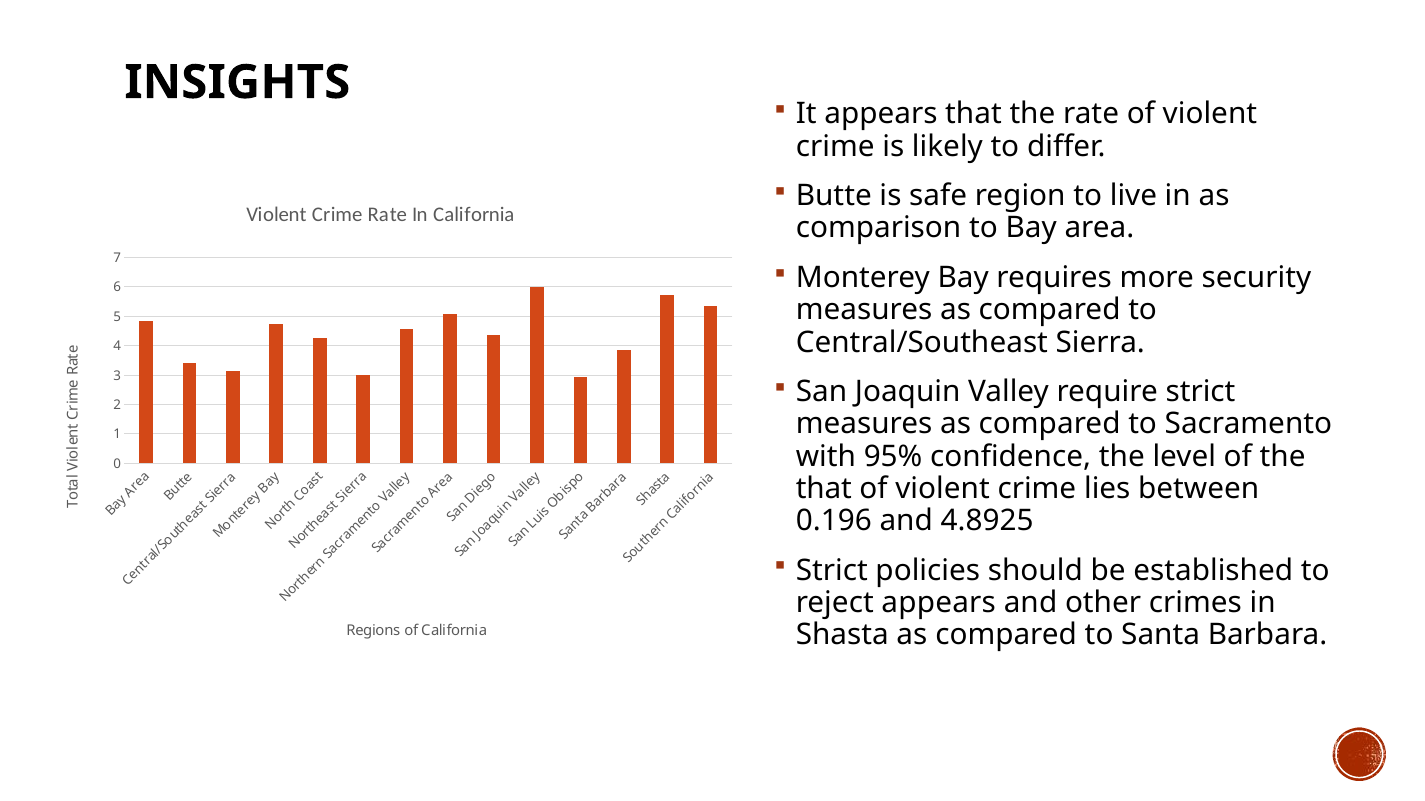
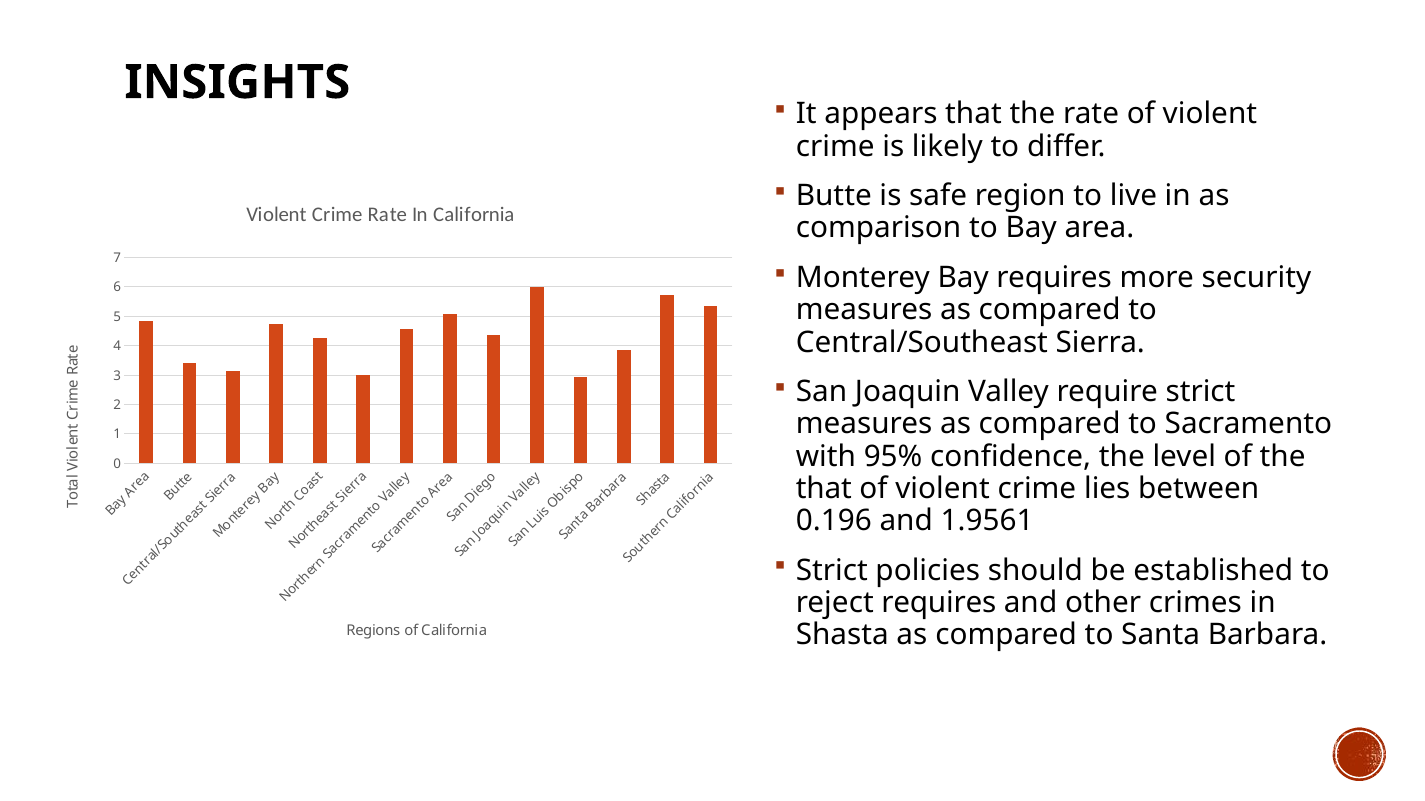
4.8925: 4.8925 -> 1.9561
reject appears: appears -> requires
